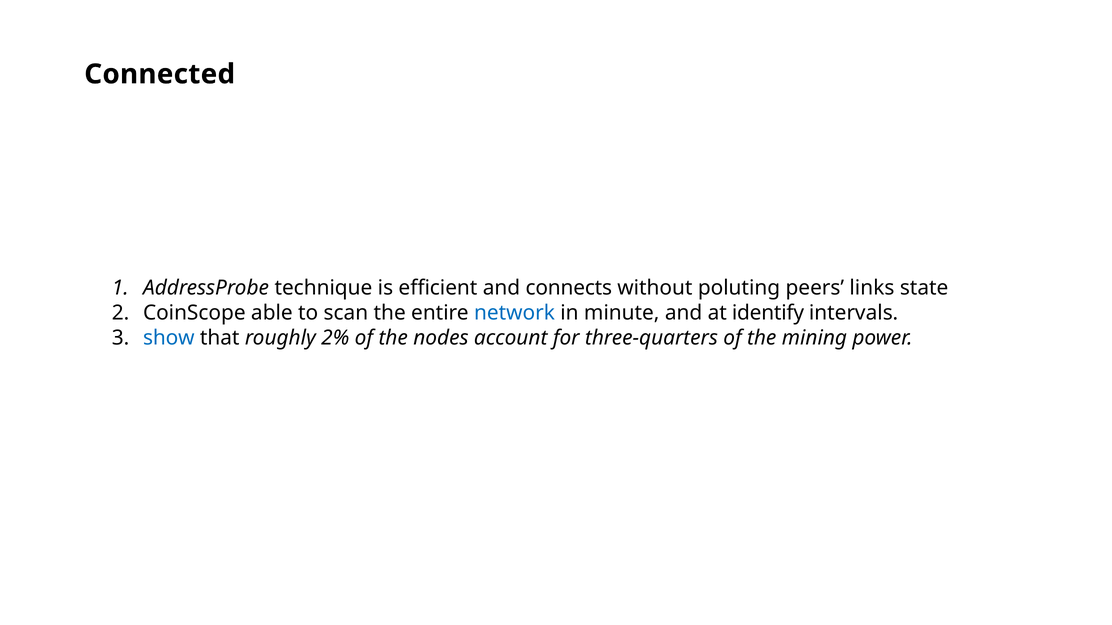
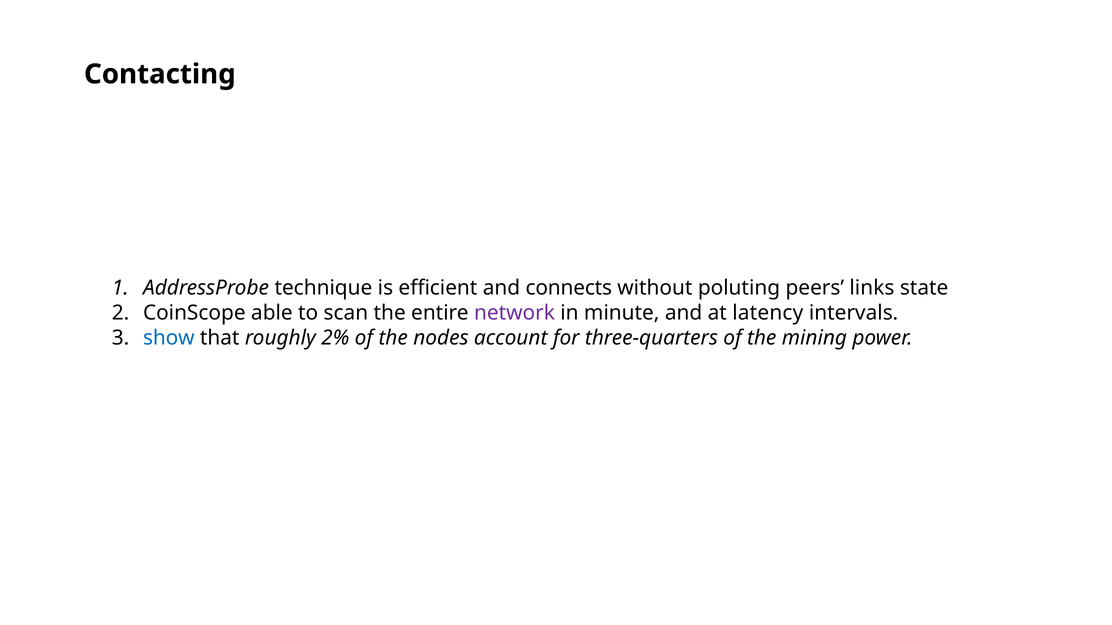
Connected: Connected -> Contacting
network colour: blue -> purple
identify: identify -> latency
